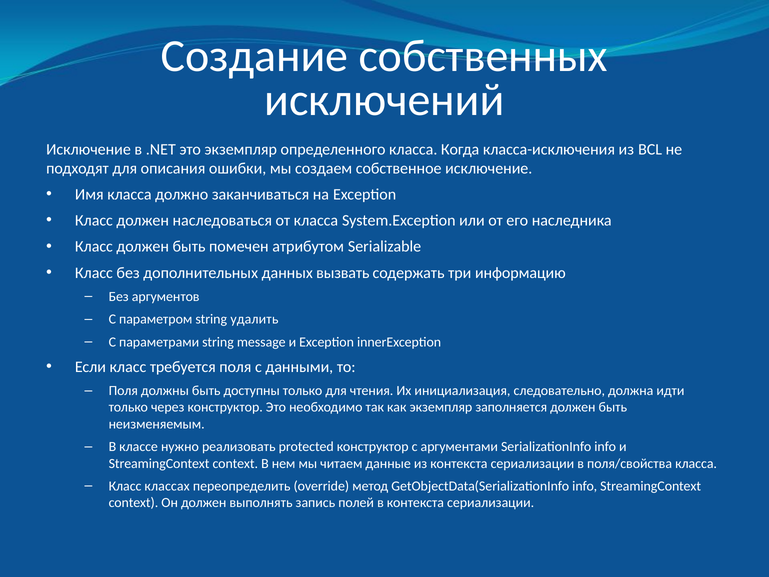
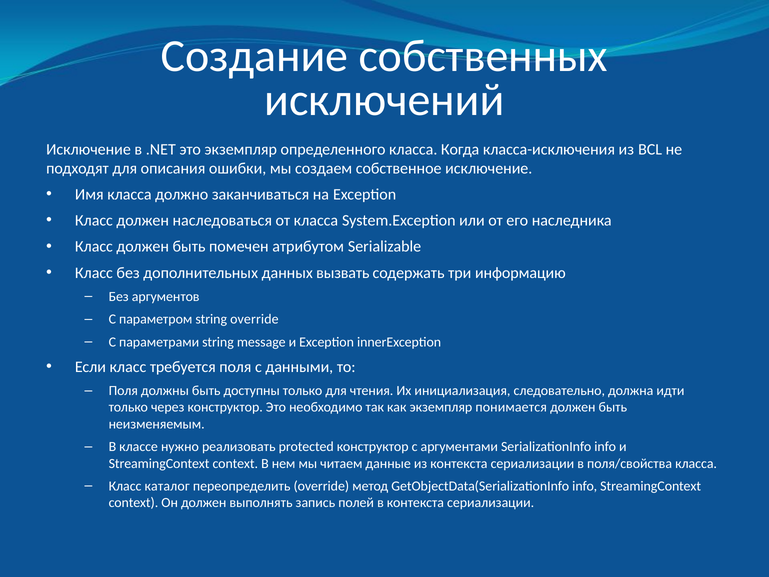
string удалить: удалить -> override
заполняется: заполняется -> понимается
классах: классах -> каталог
